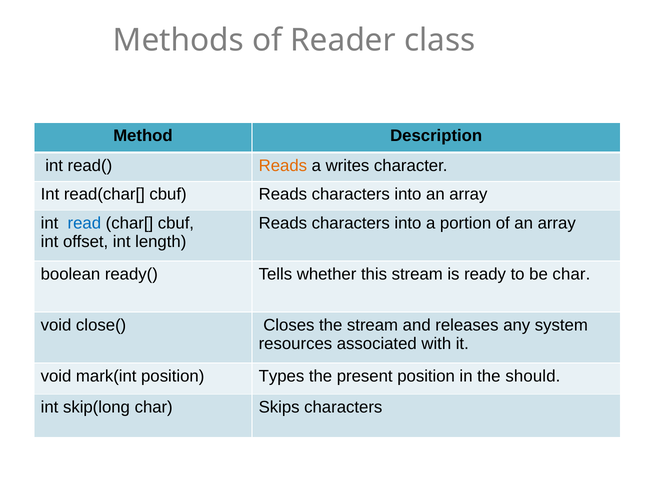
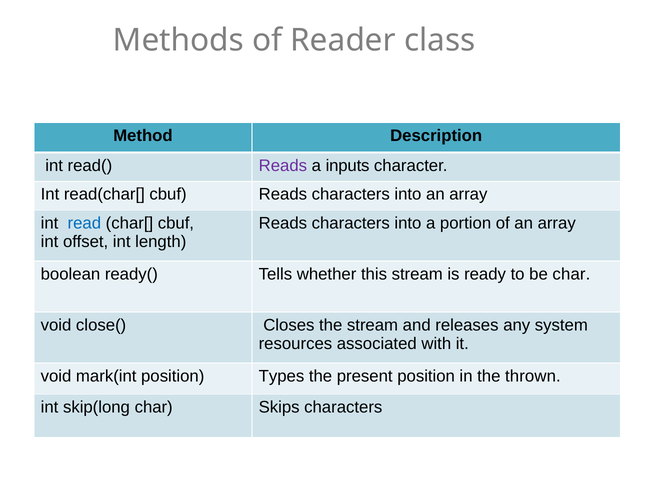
Reads at (283, 166) colour: orange -> purple
writes: writes -> inputs
should: should -> thrown
